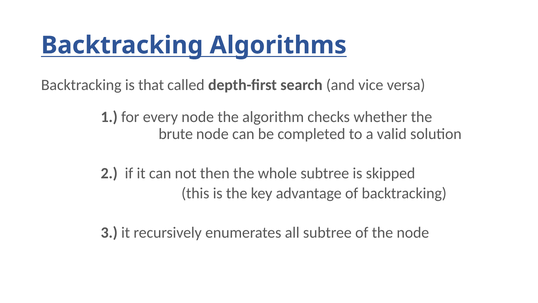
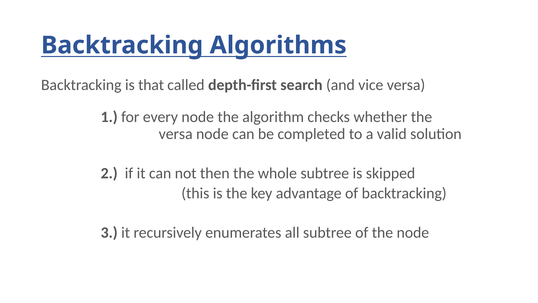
brute at (176, 134): brute -> versa
